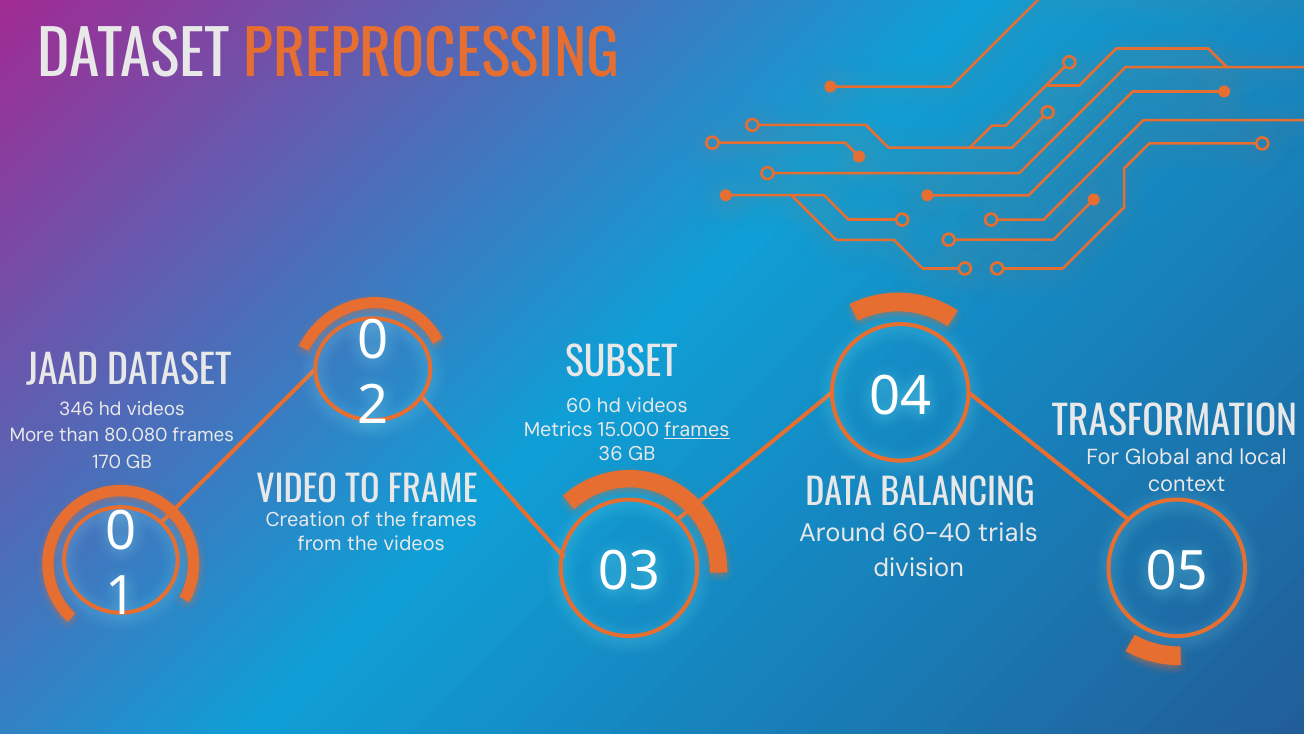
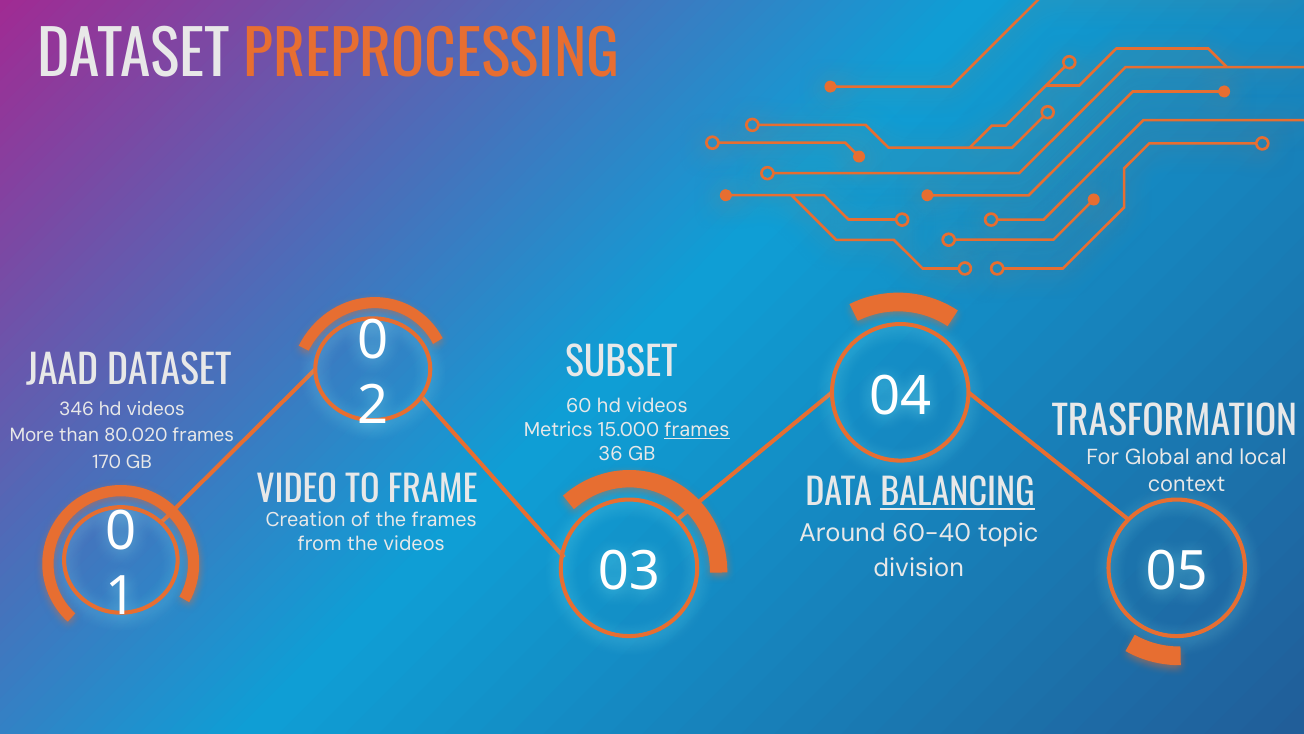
80.080: 80.080 -> 80.020
BALANCING underline: none -> present
trials: trials -> topic
